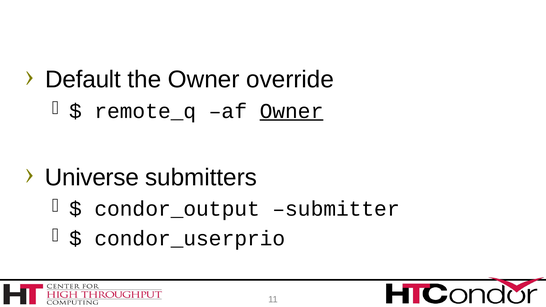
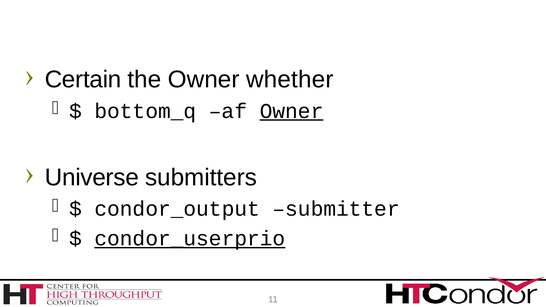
Default: Default -> Certain
override: override -> whether
remote_q: remote_q -> bottom_q
condor_userprio underline: none -> present
